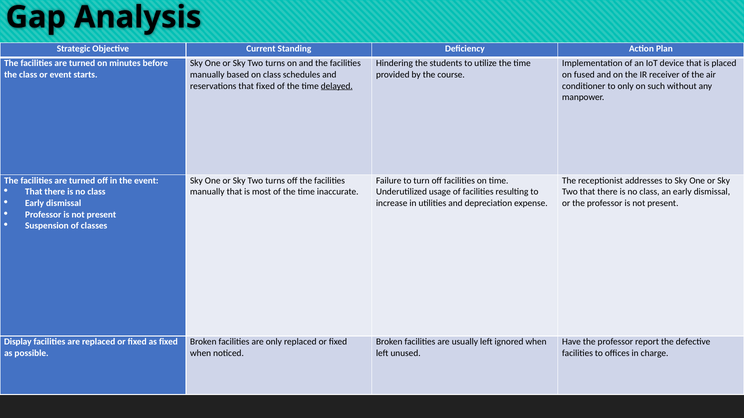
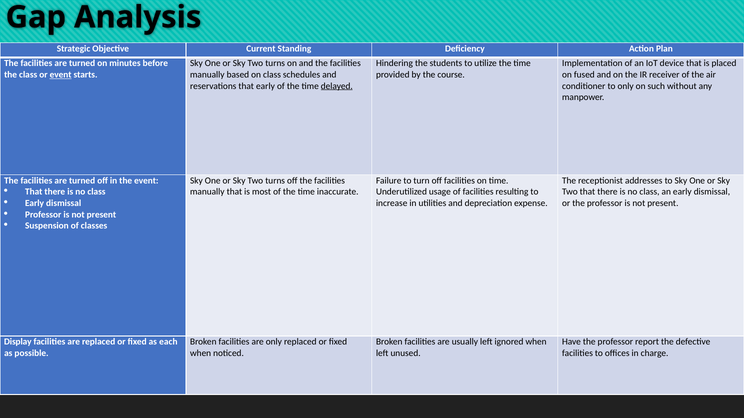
event at (61, 75) underline: none -> present
that fixed: fixed -> early
as fixed: fixed -> each
